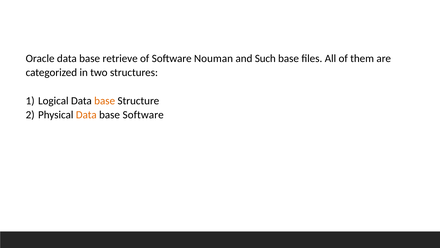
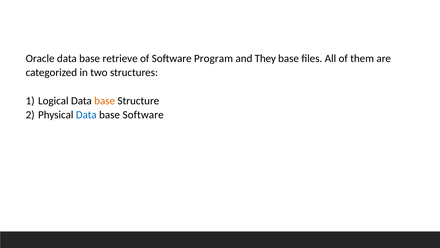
Nouman: Nouman -> Program
Such: Such -> They
Data at (86, 115) colour: orange -> blue
